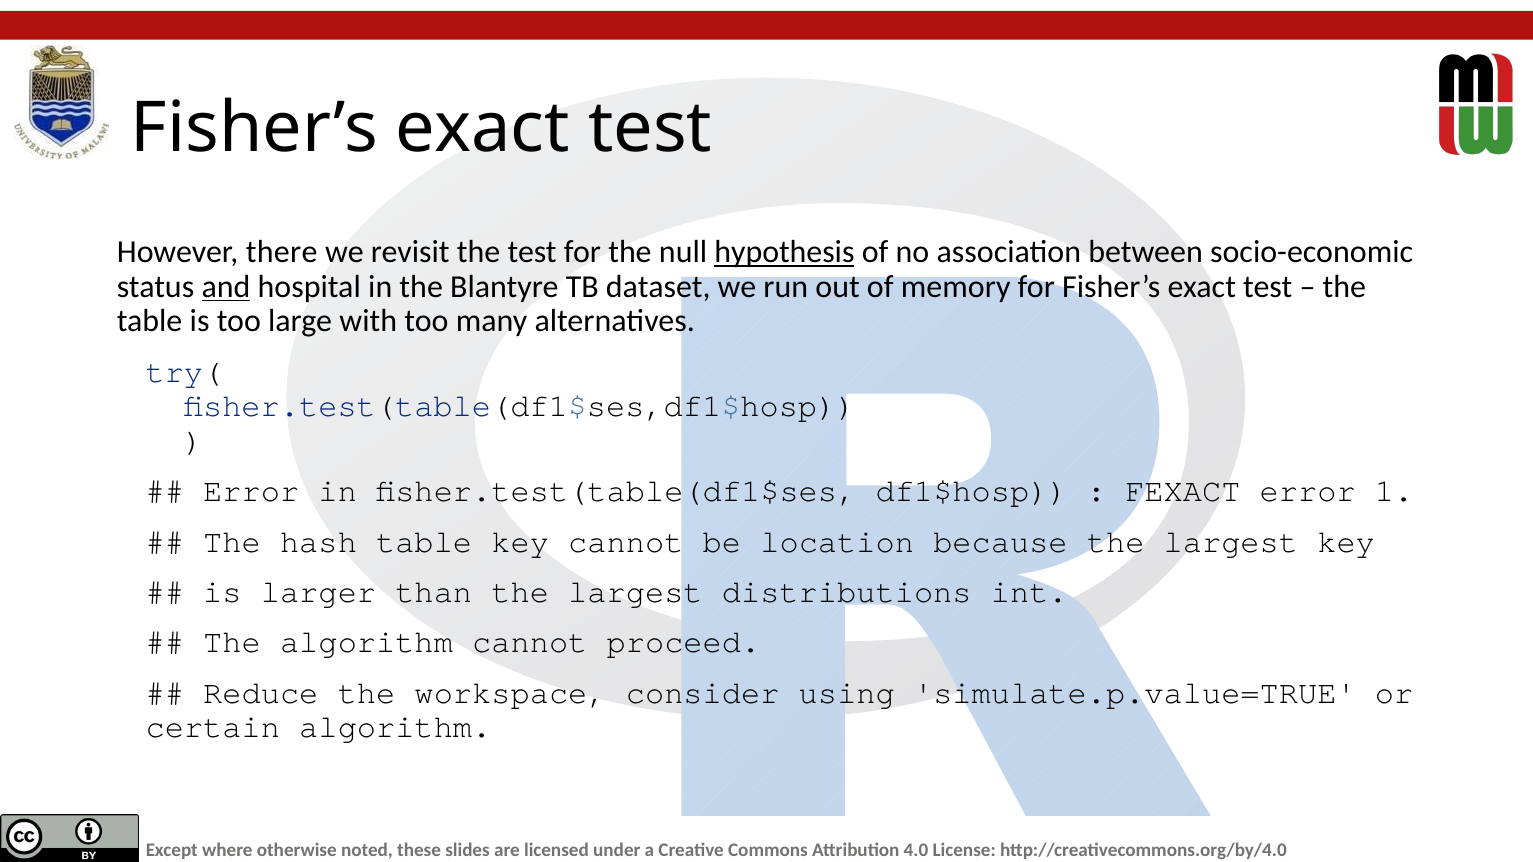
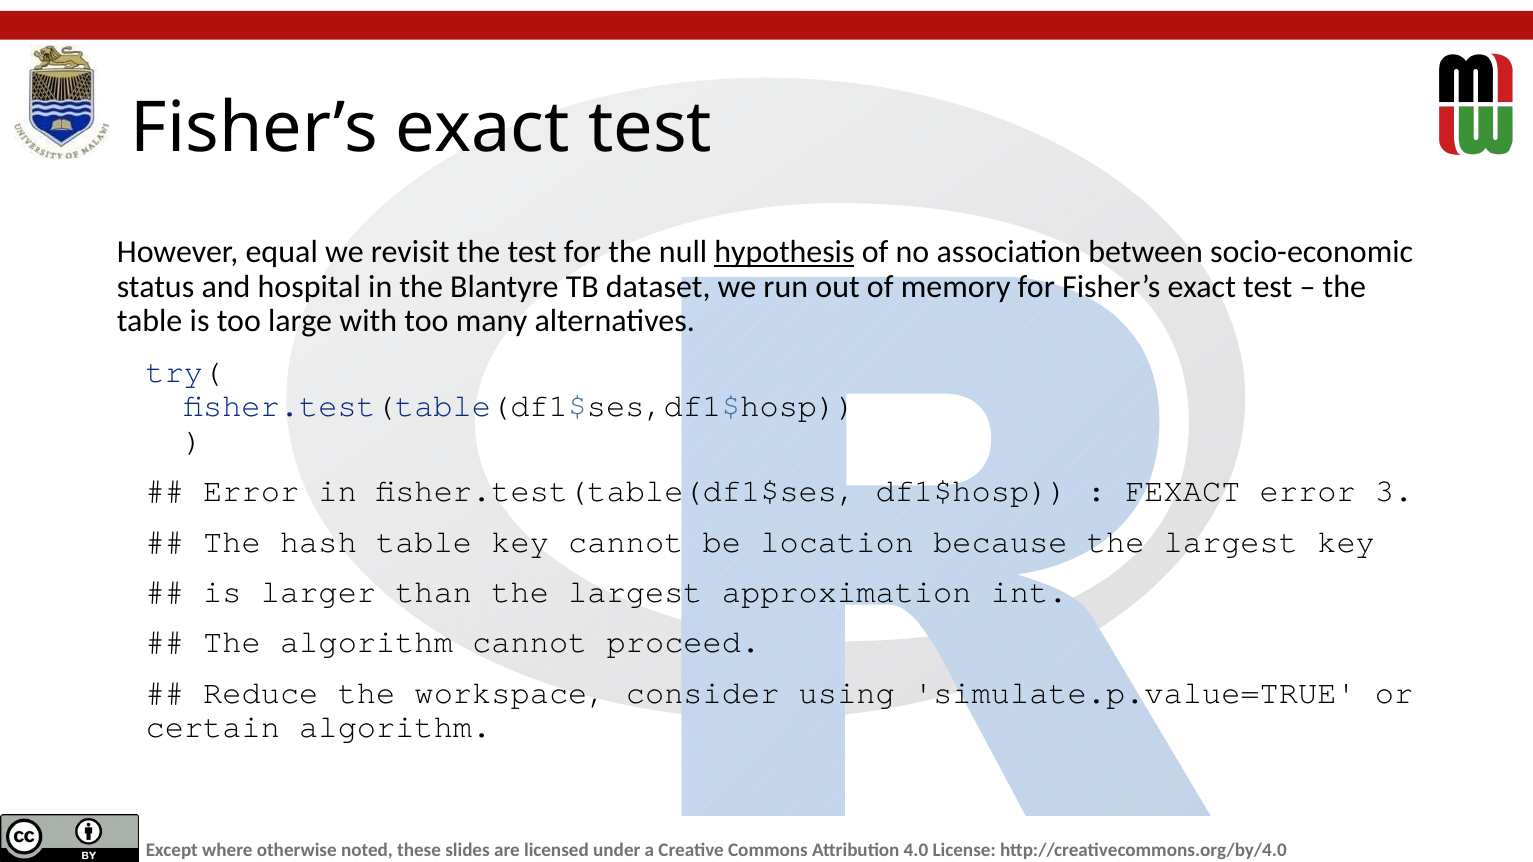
there: there -> equal
and underline: present -> none
1: 1 -> 3
distributions: distributions -> approximation
